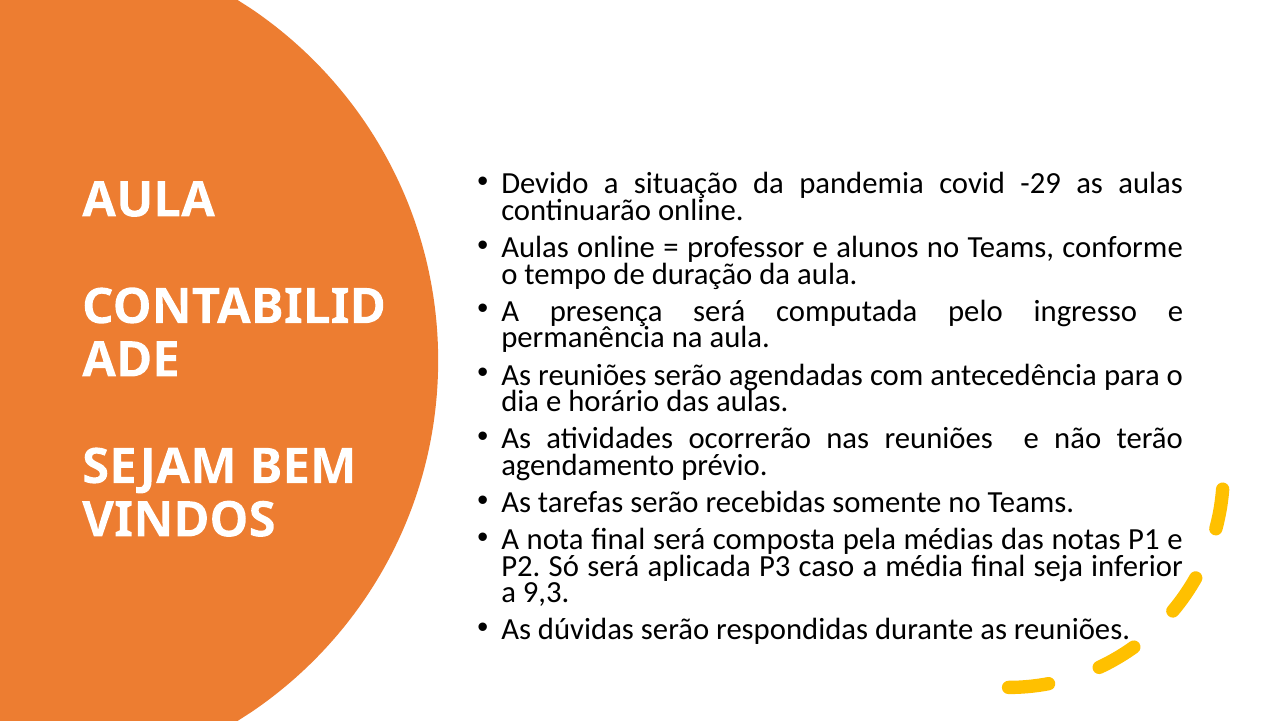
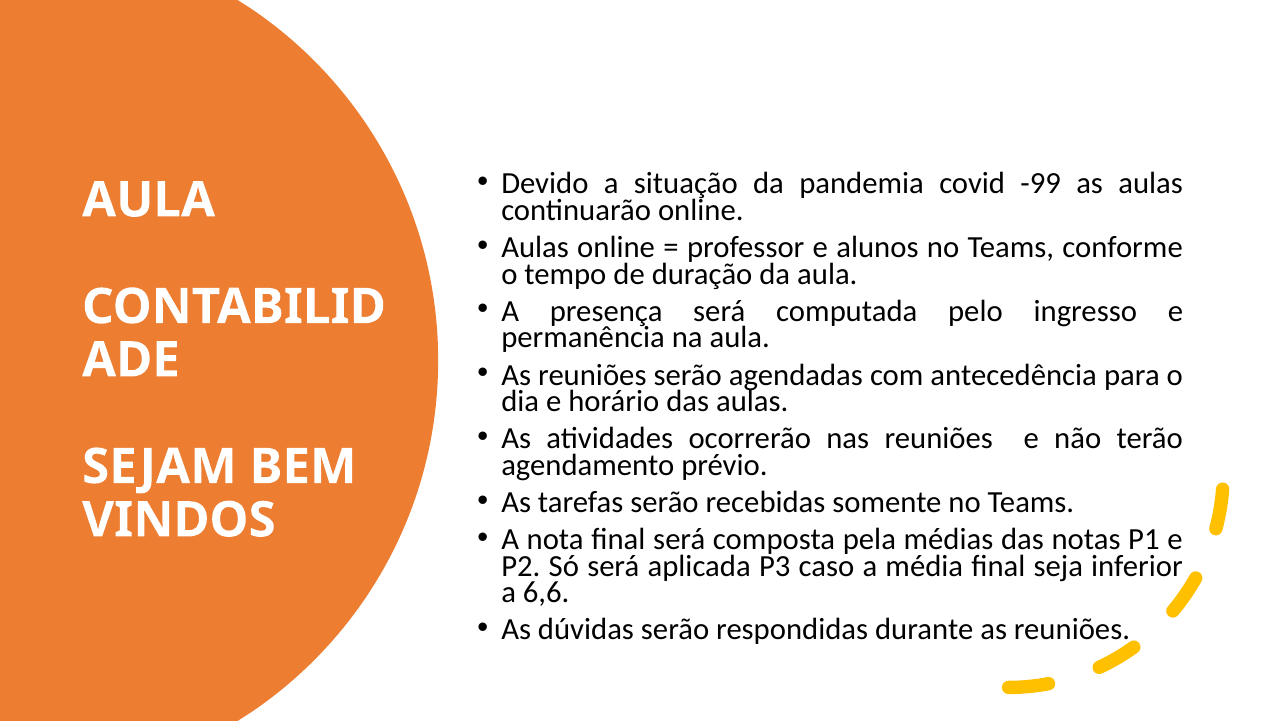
-29: -29 -> -99
9,3: 9,3 -> 6,6
